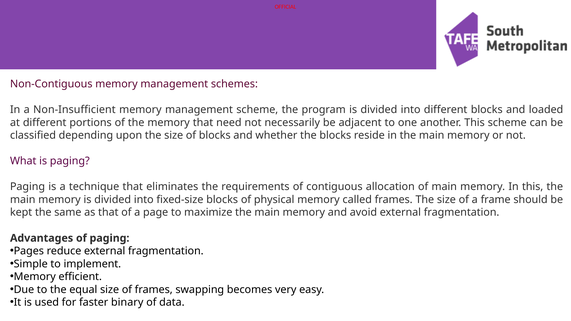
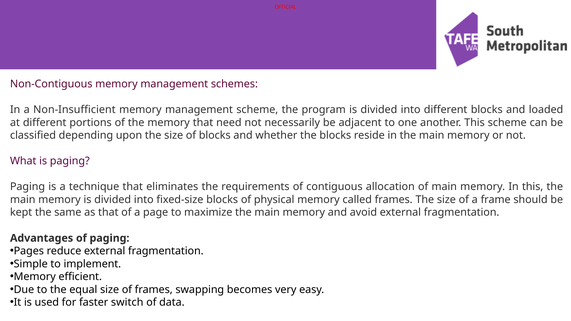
binary: binary -> switch
